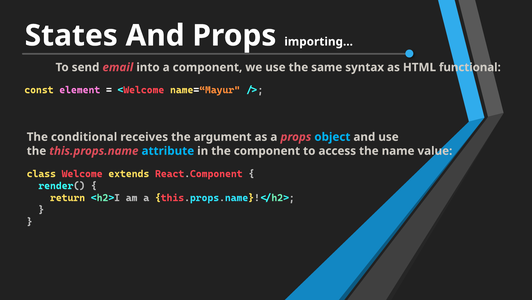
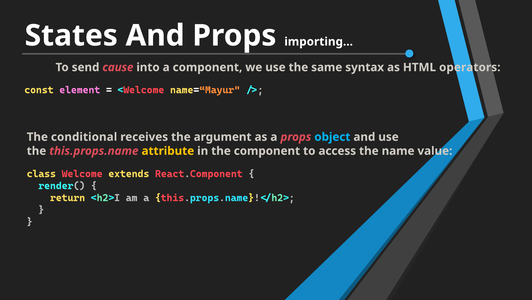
email: email -> cause
functional: functional -> operators
attribute colour: light blue -> yellow
